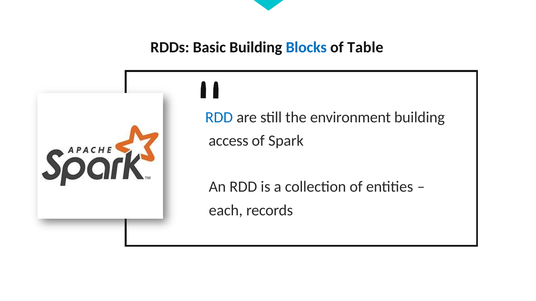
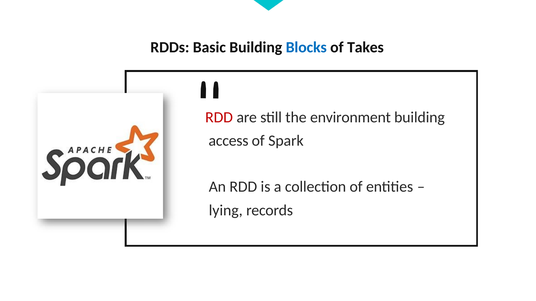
Table: Table -> Takes
RDD at (219, 117) colour: blue -> red
each: each -> lying
